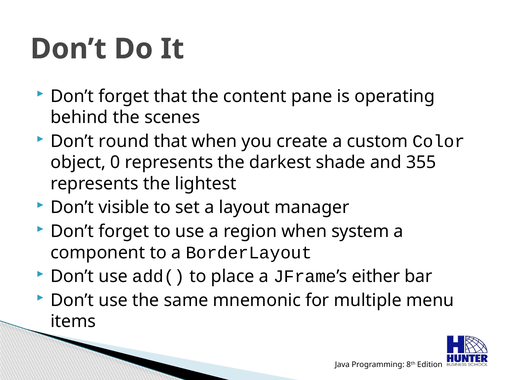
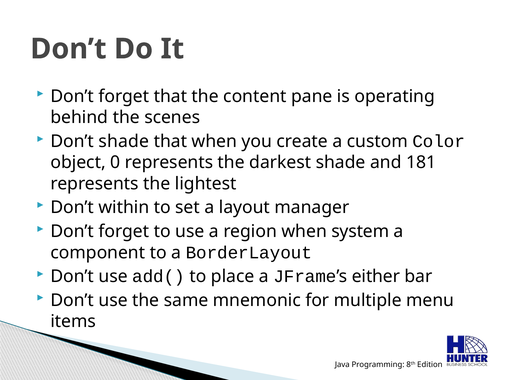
Don’t round: round -> shade
355: 355 -> 181
visible: visible -> within
